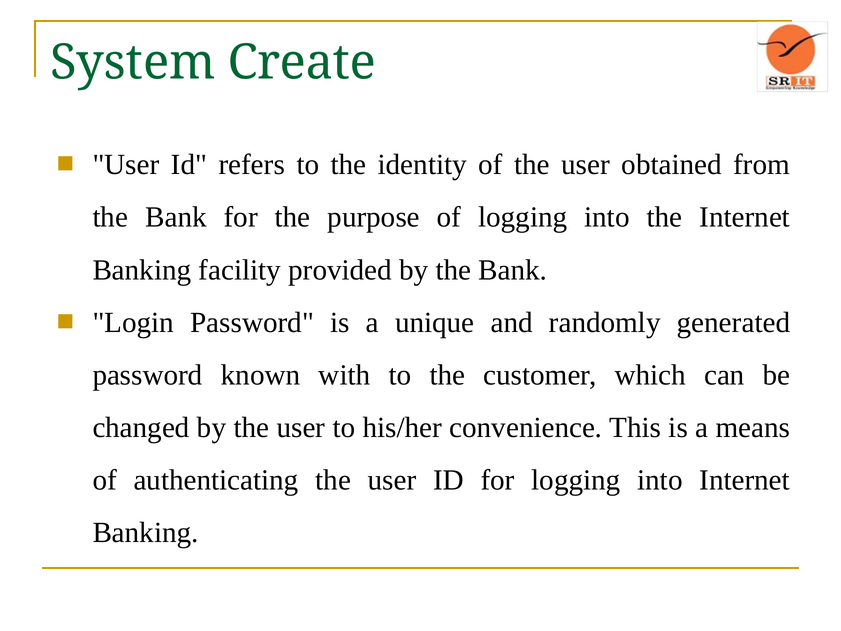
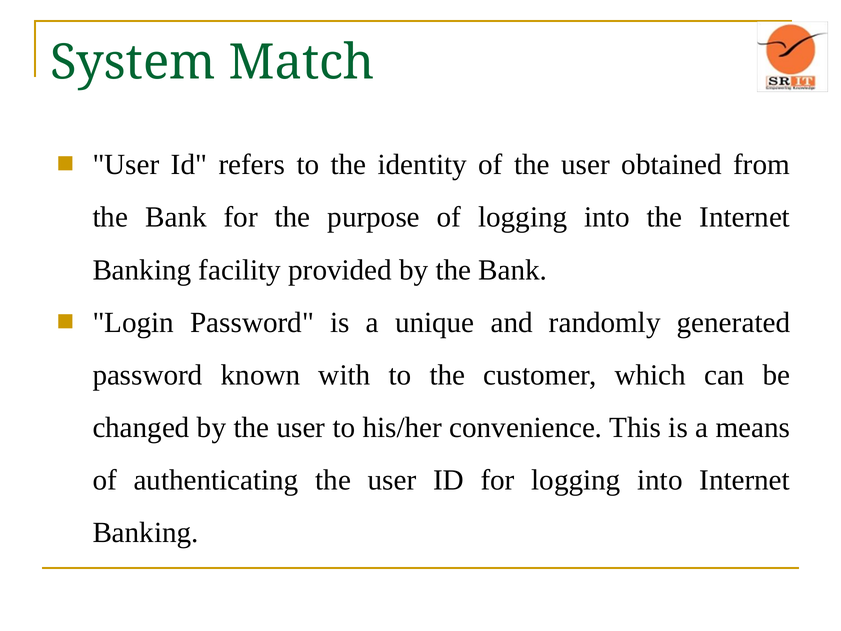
Create: Create -> Match
